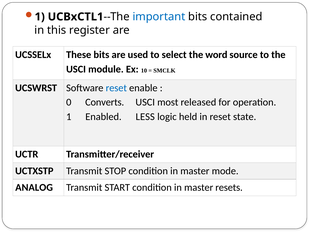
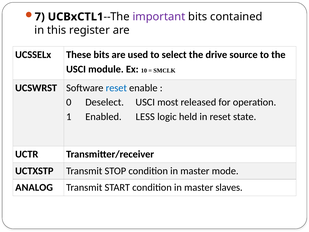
1 at (40, 17): 1 -> 7
important colour: blue -> purple
word: word -> drive
Converts: Converts -> Deselect
resets: resets -> slaves
